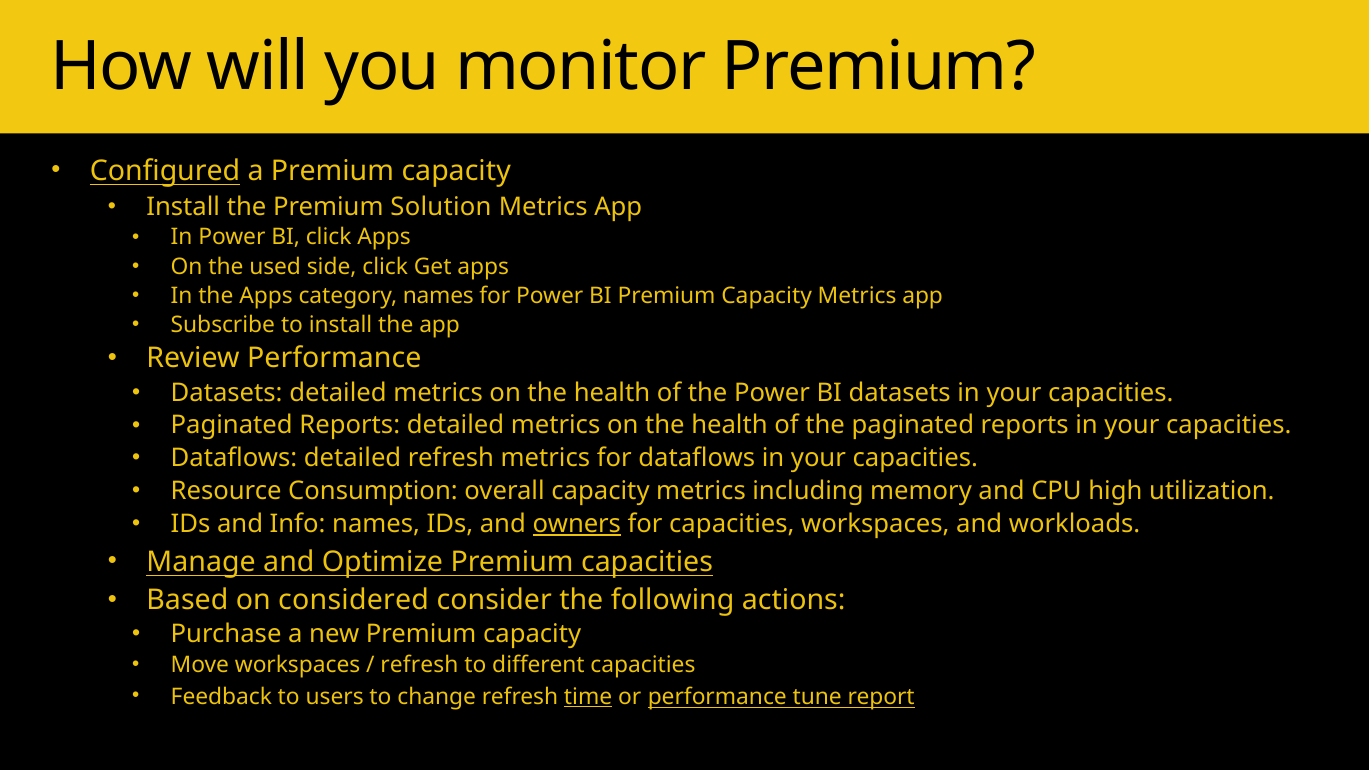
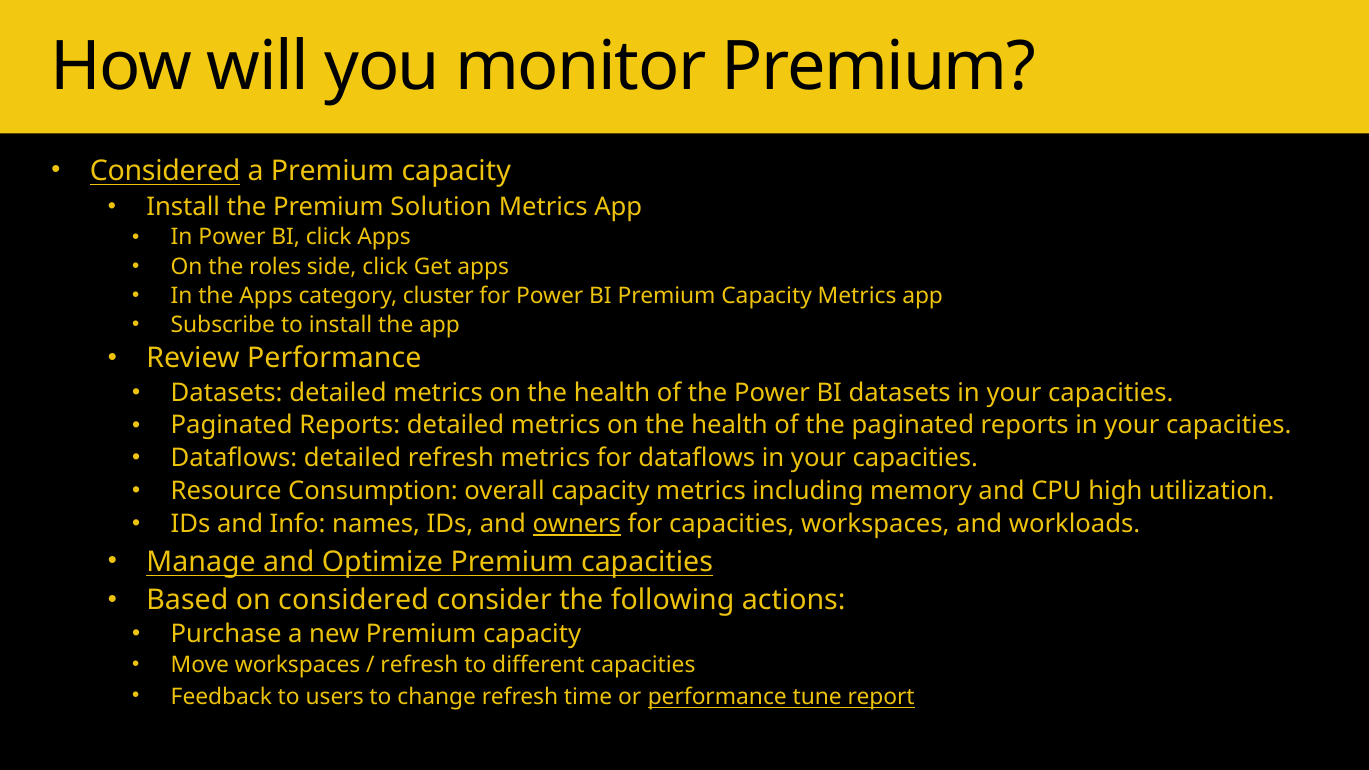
Configured at (165, 171): Configured -> Considered
used: used -> roles
category names: names -> cluster
time underline: present -> none
